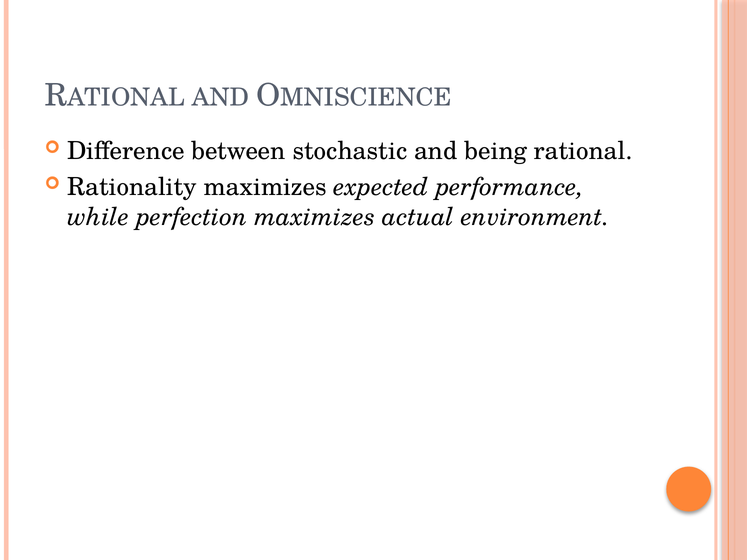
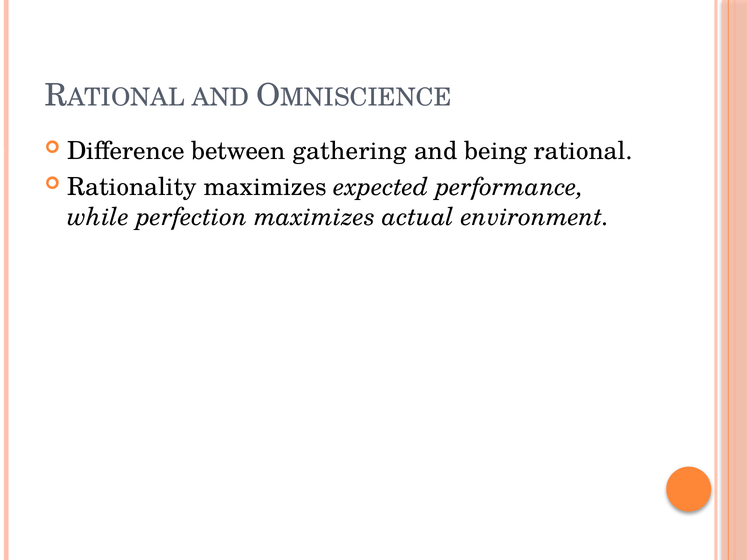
stochastic: stochastic -> gathering
